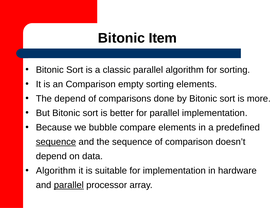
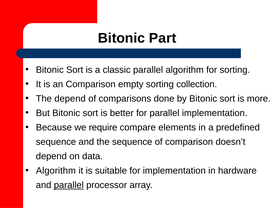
Item: Item -> Part
sorting elements: elements -> collection
bubble: bubble -> require
sequence at (56, 142) underline: present -> none
